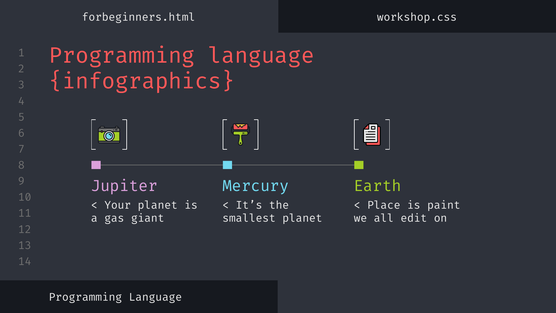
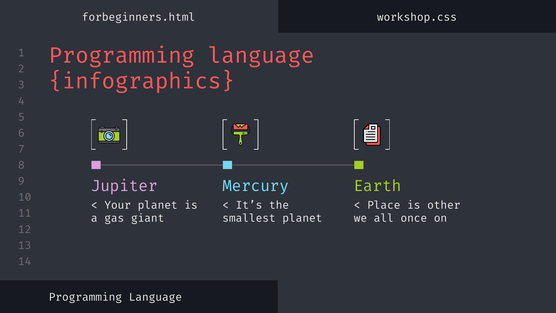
paint: paint -> other
edit: edit -> once
